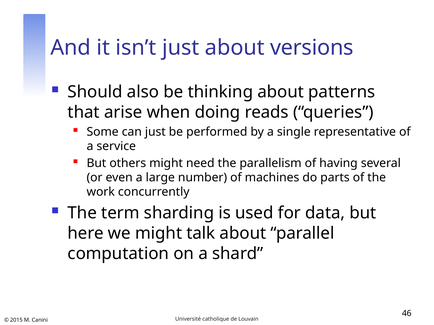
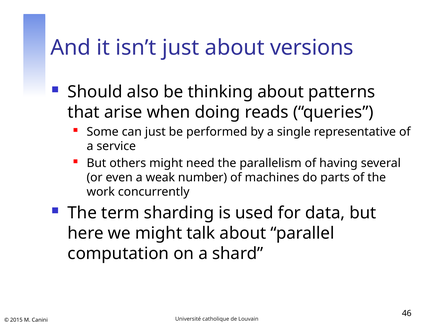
large: large -> weak
